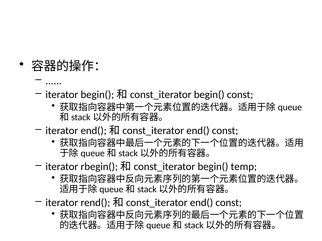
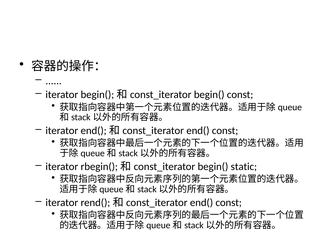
temp: temp -> static
